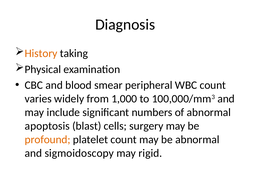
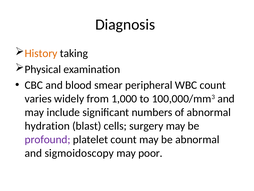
apoptosis: apoptosis -> hydration
profound colour: orange -> purple
rigid: rigid -> poor
